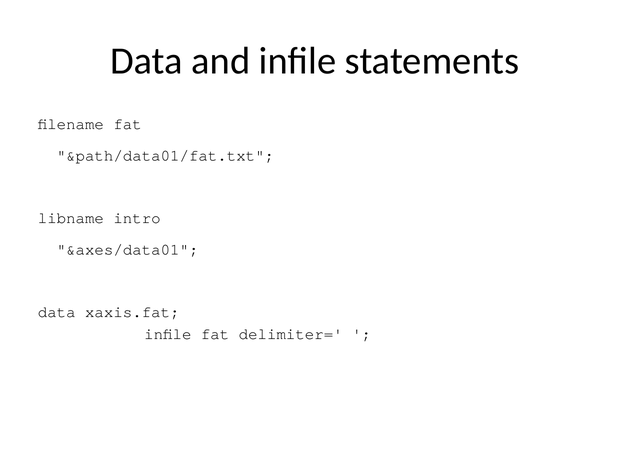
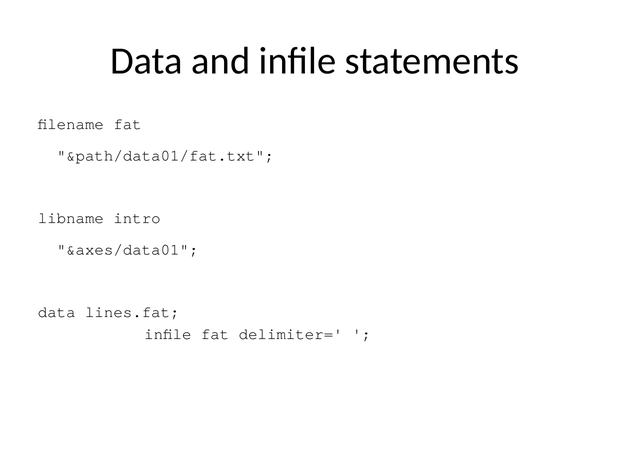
xaxis.fat: xaxis.fat -> lines.fat
